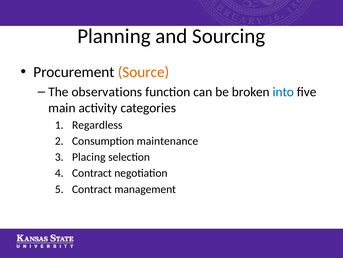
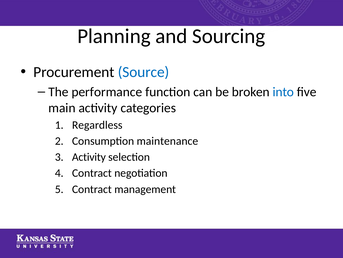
Source colour: orange -> blue
observations: observations -> performance
Placing at (89, 157): Placing -> Activity
